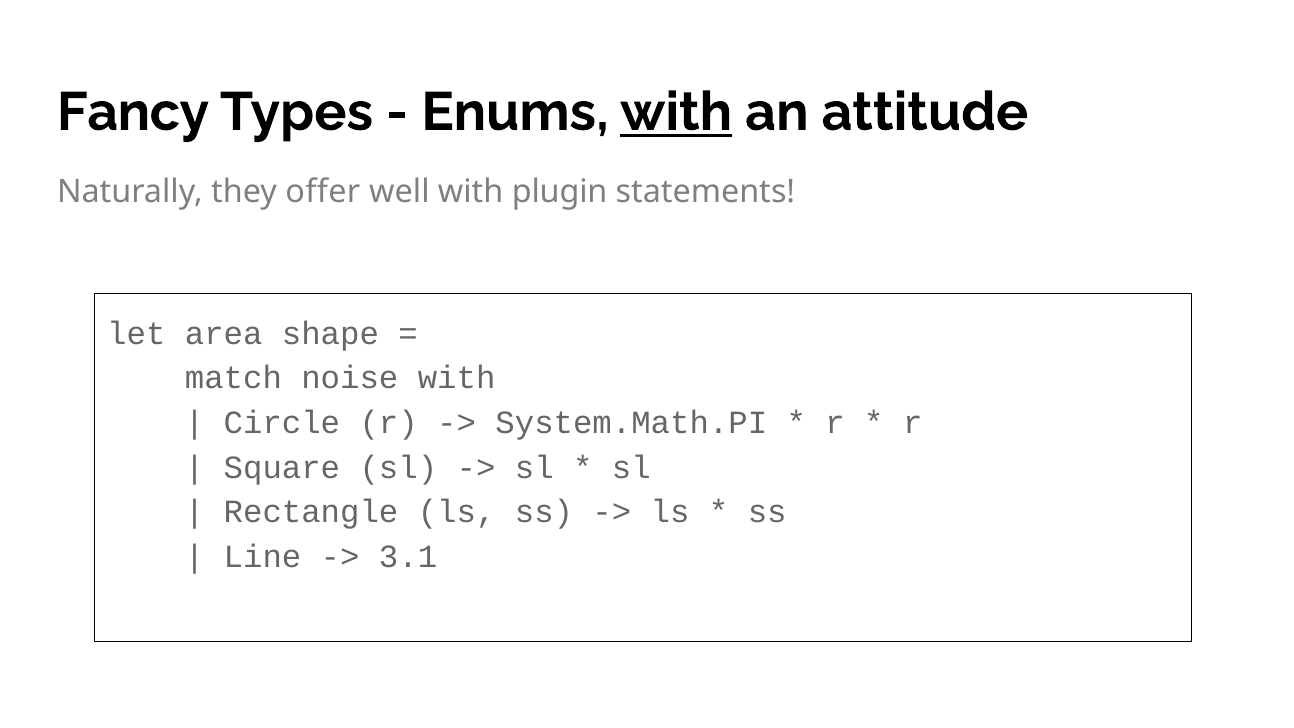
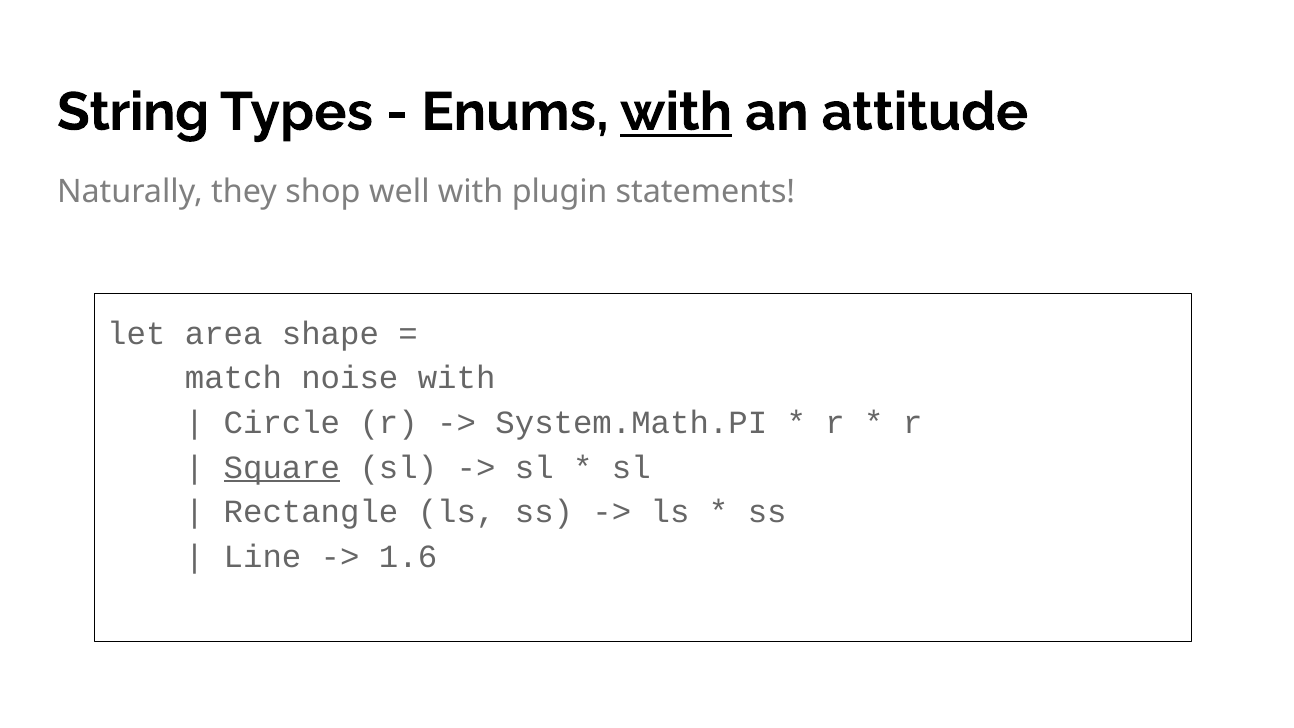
Fancy: Fancy -> String
offer: offer -> shop
Square underline: none -> present
3.1: 3.1 -> 1.6
